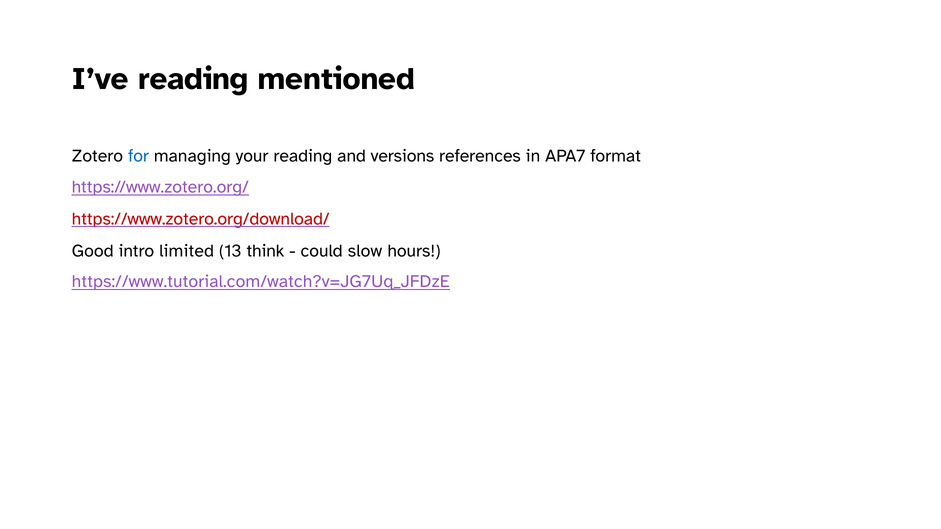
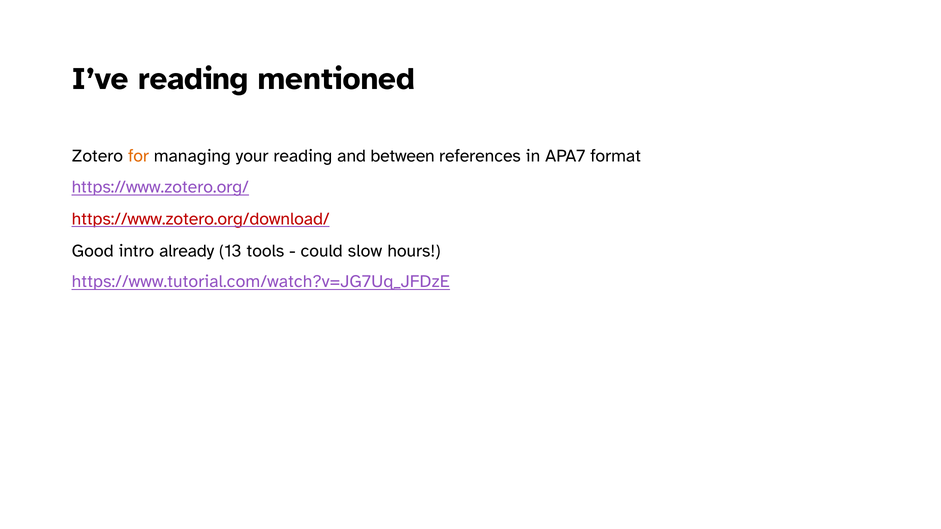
for colour: blue -> orange
versions: versions -> between
limited: limited -> already
think: think -> tools
